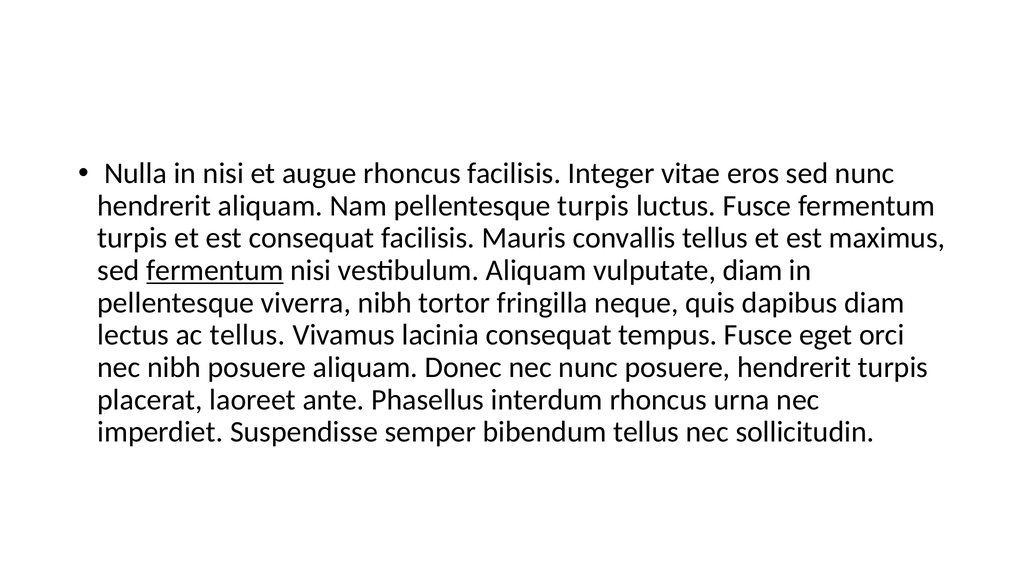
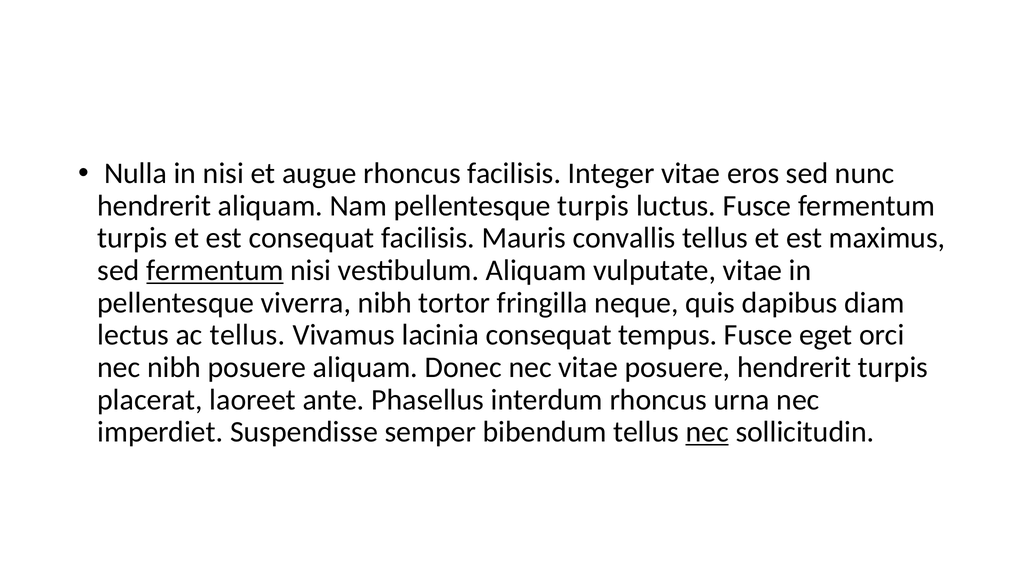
vulputate diam: diam -> vitae
nec nunc: nunc -> vitae
nec at (707, 432) underline: none -> present
